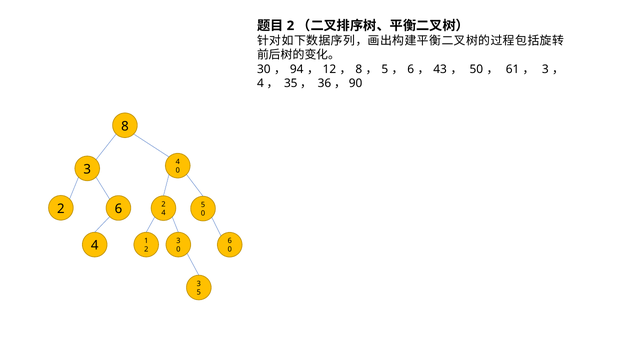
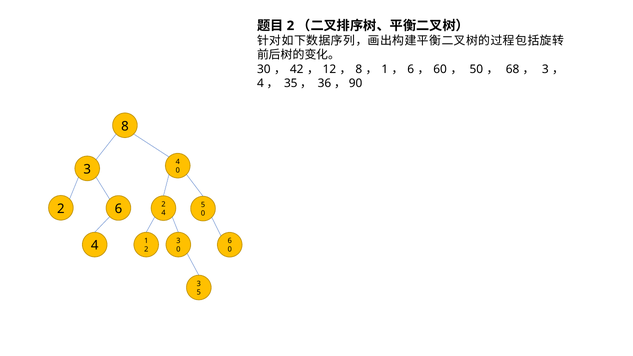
94: 94 -> 42
5 at (385, 69): 5 -> 1
43: 43 -> 60
61: 61 -> 68
